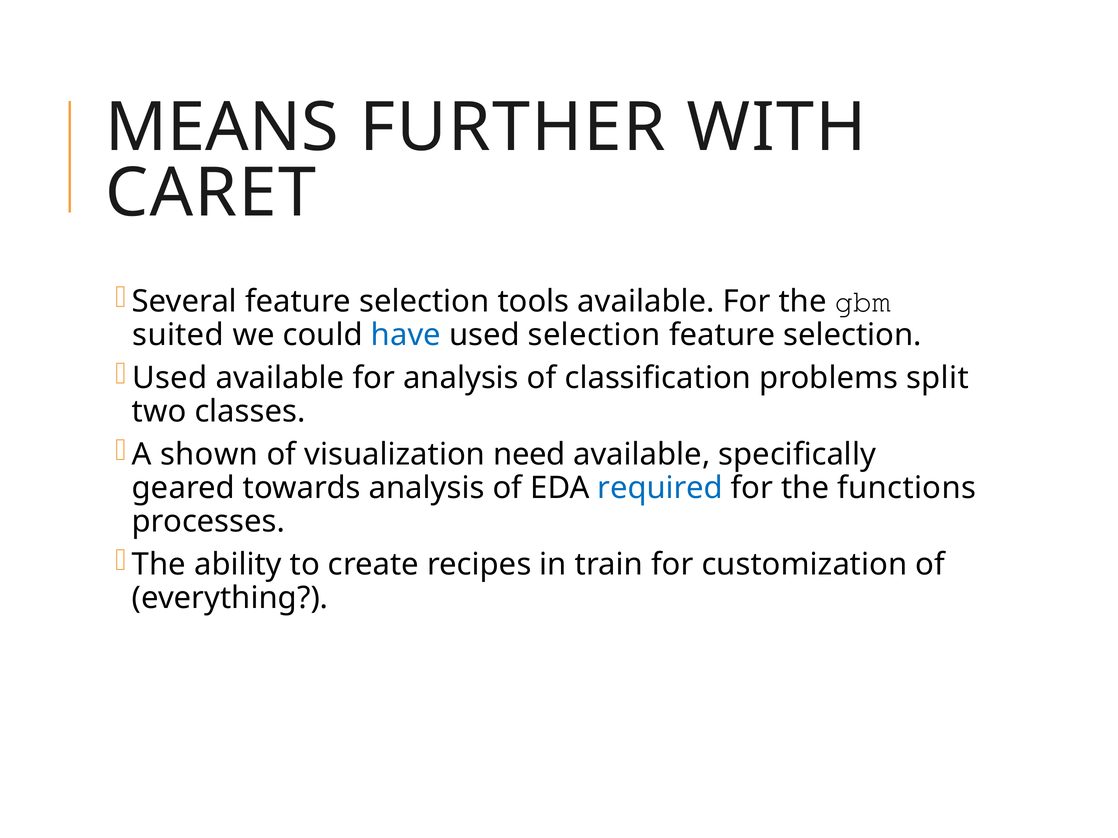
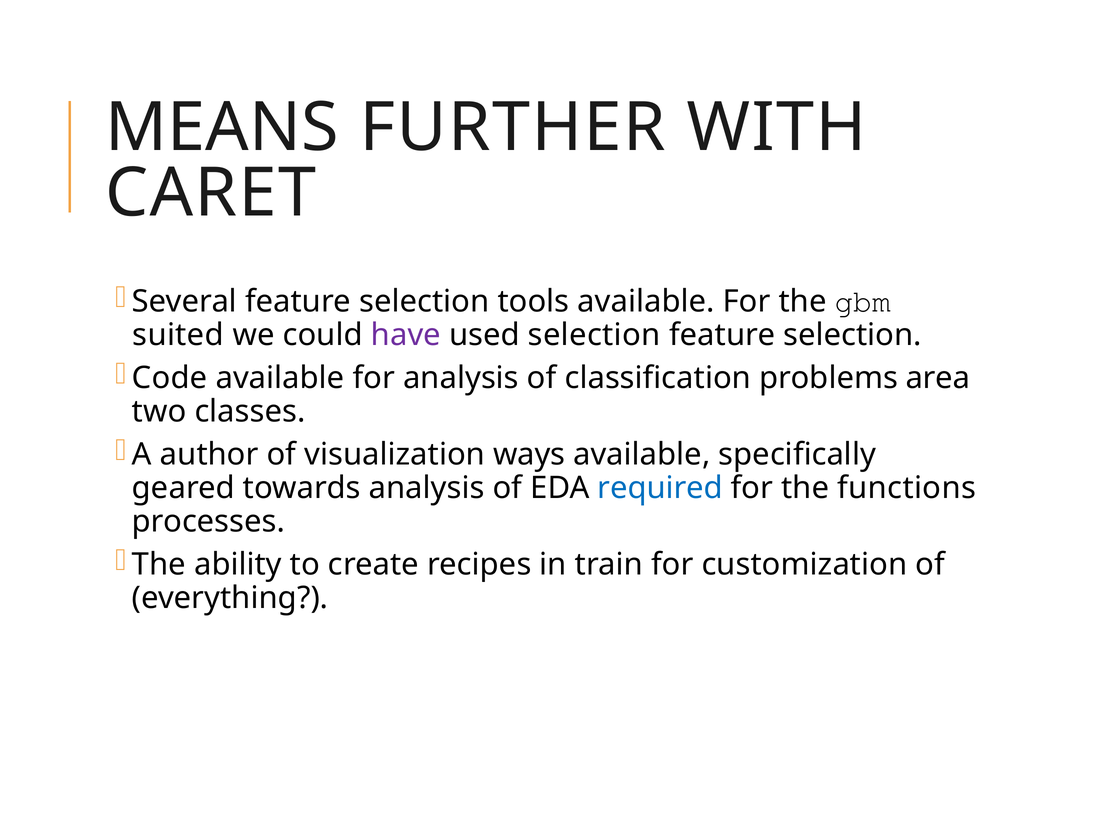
have colour: blue -> purple
Used at (170, 378): Used -> Code
split: split -> area
shown: shown -> author
need: need -> ways
